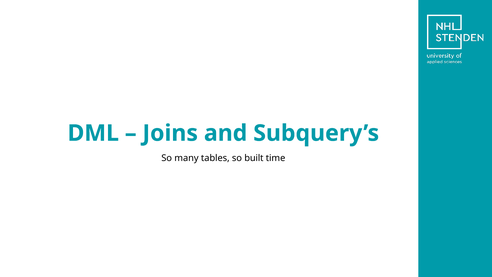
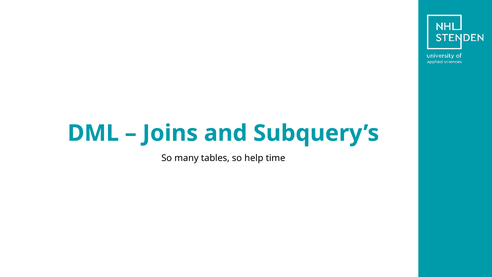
built: built -> help
